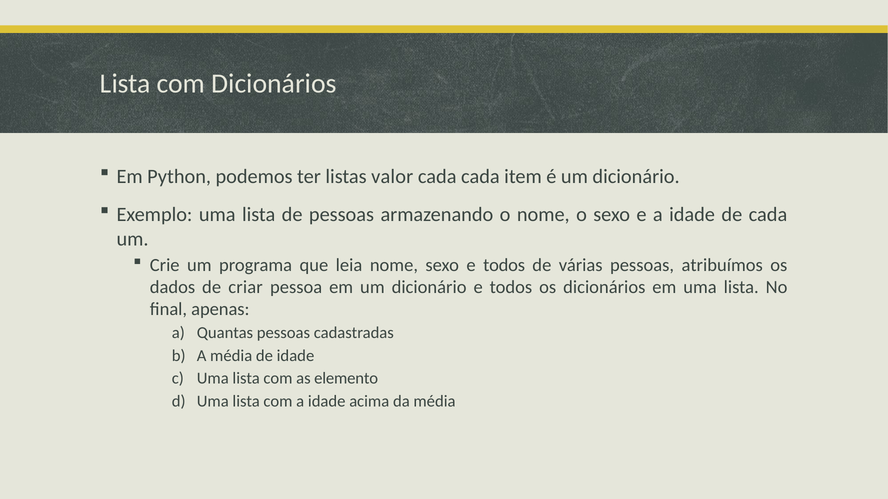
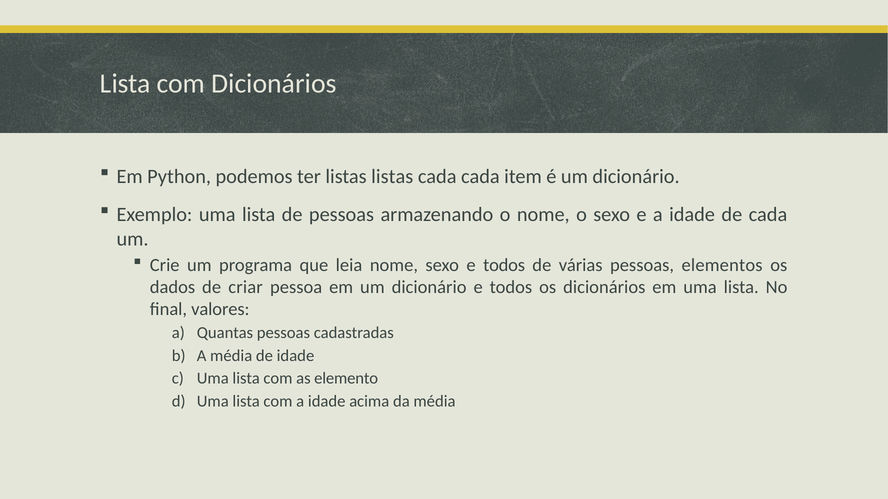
listas valor: valor -> listas
atribuímos: atribuímos -> elementos
apenas: apenas -> valores
